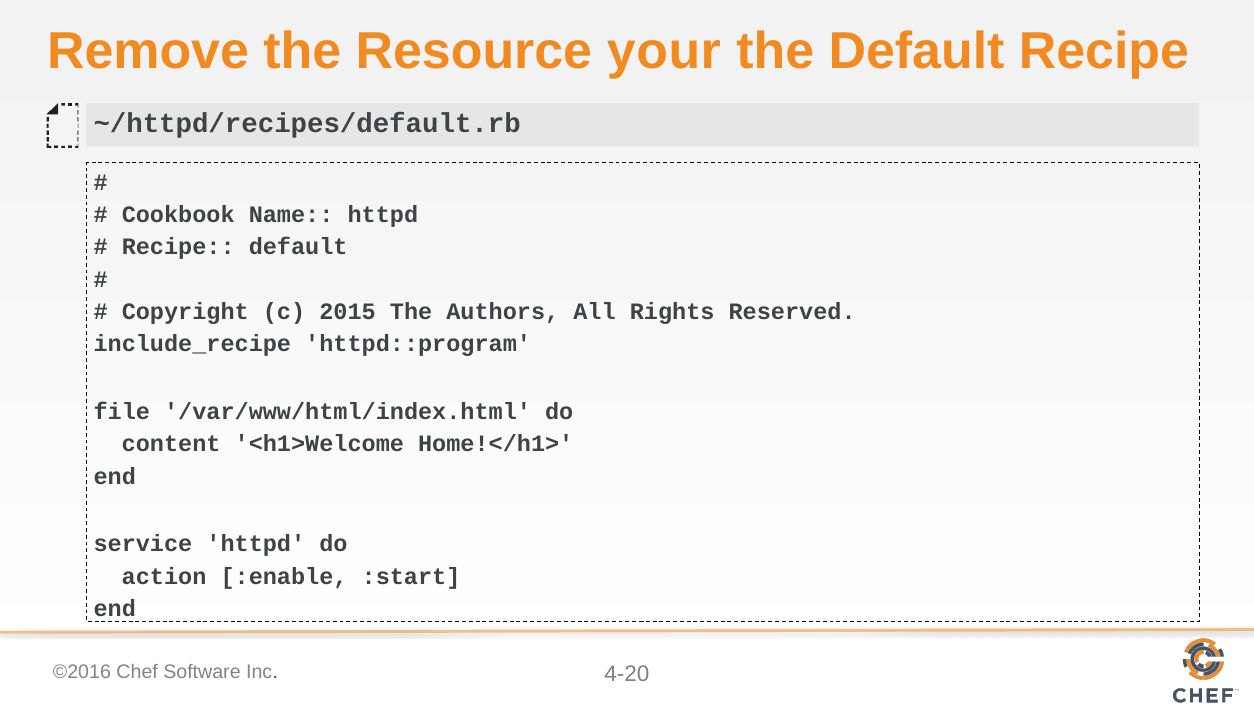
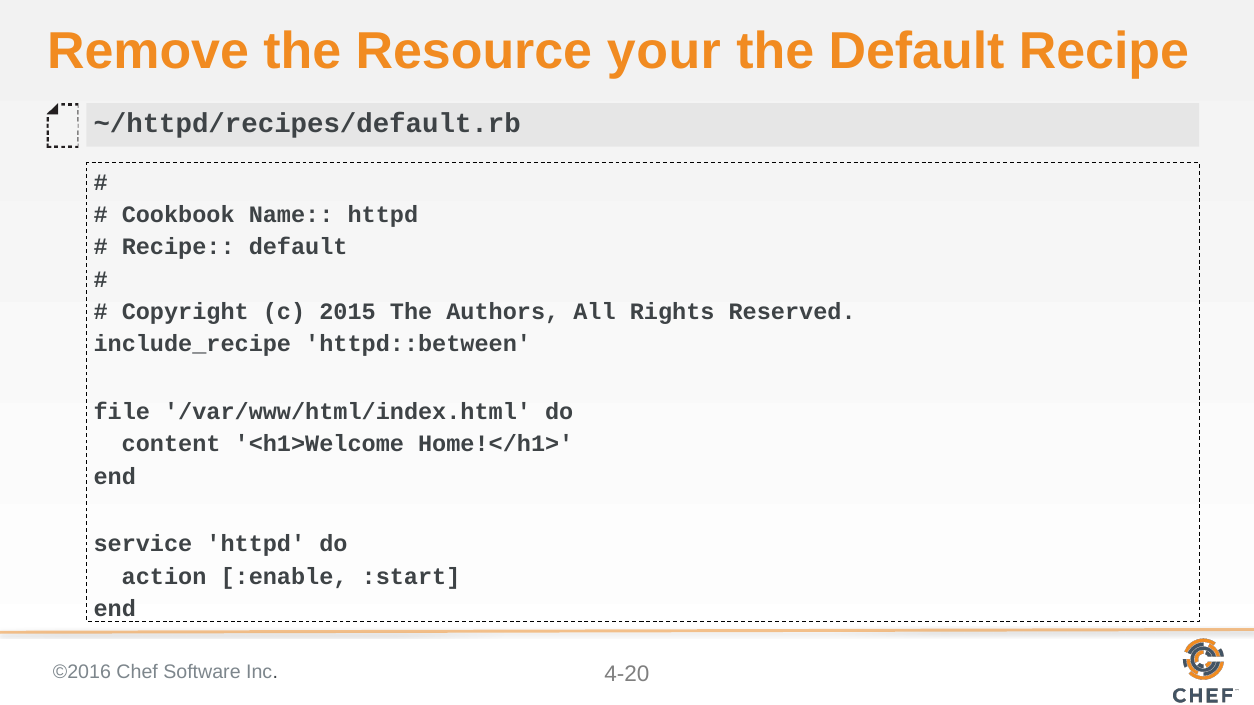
httpd::program: httpd::program -> httpd::between
